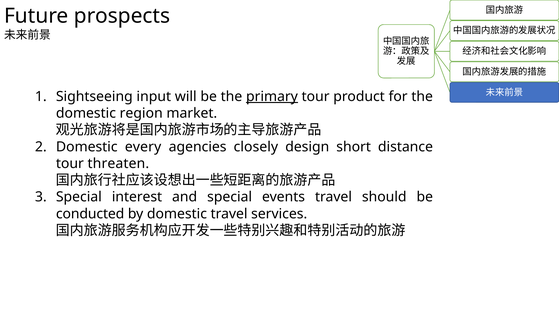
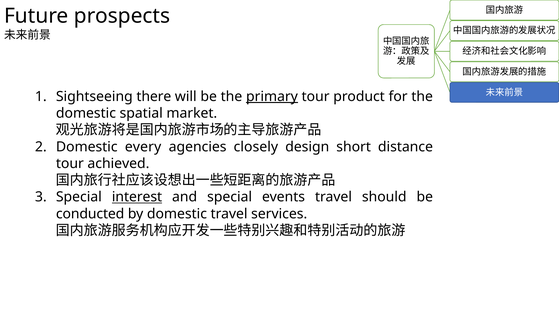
input: input -> there
region: region -> spatial
threaten: threaten -> achieved
interest underline: none -> present
